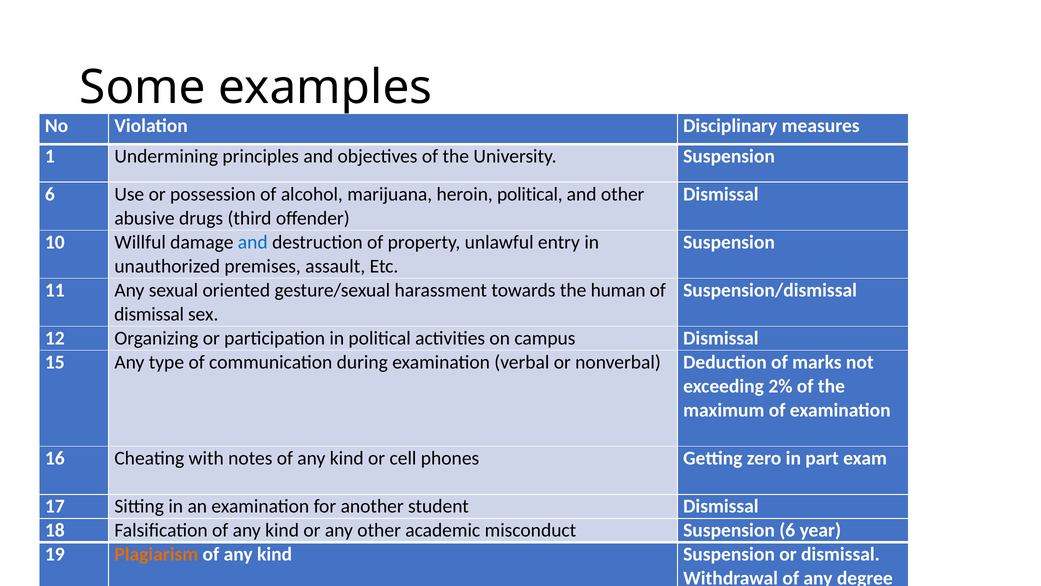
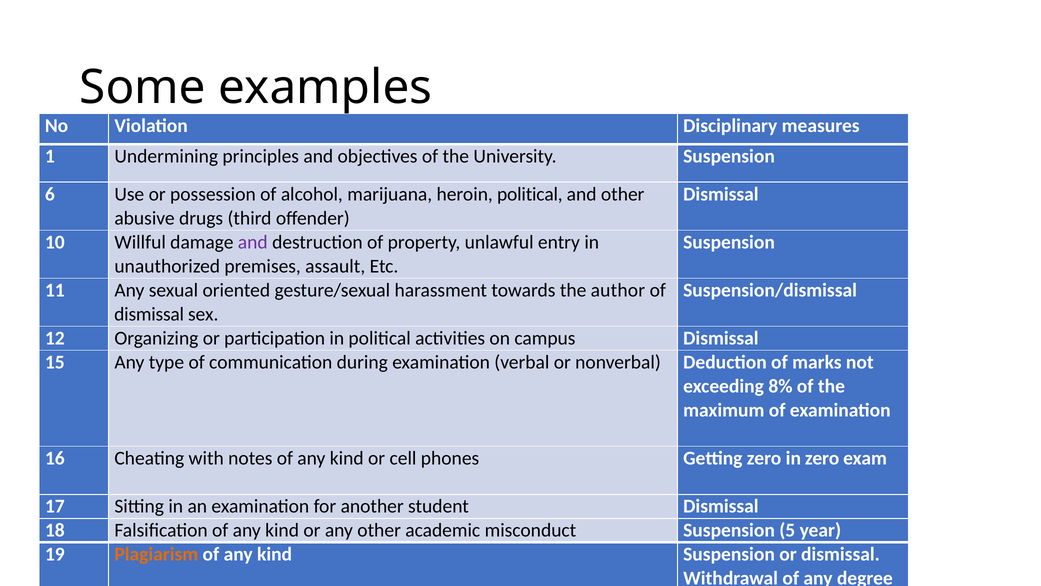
and at (253, 242) colour: blue -> purple
human: human -> author
2%: 2% -> 8%
in part: part -> zero
misconduct Suspension 6: 6 -> 5
